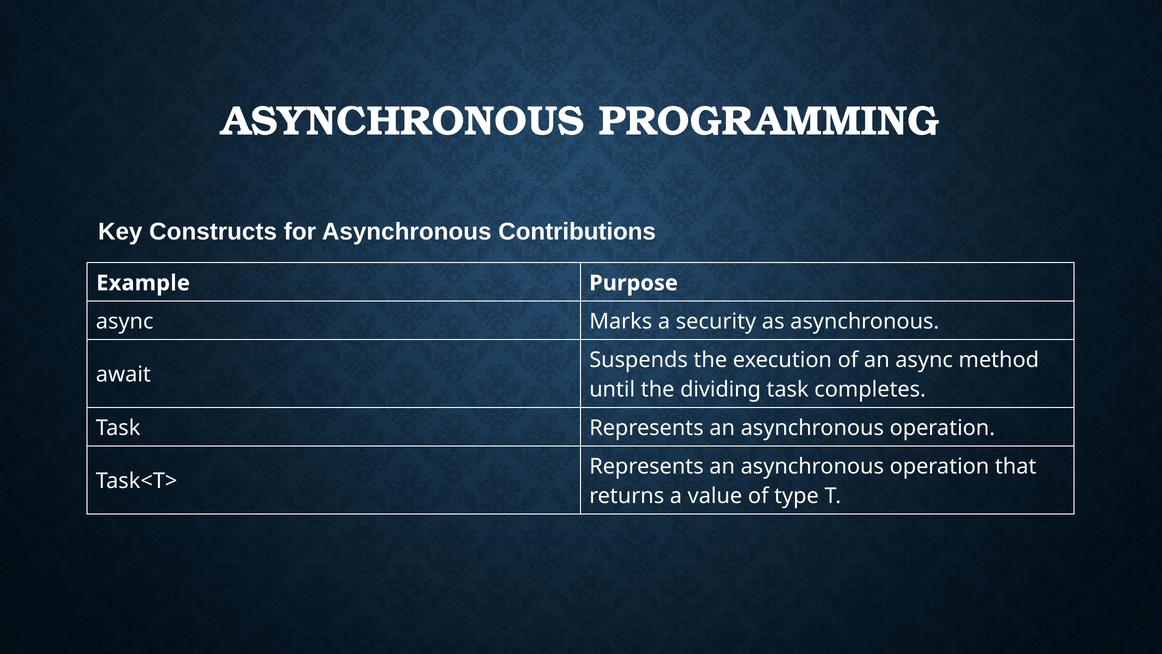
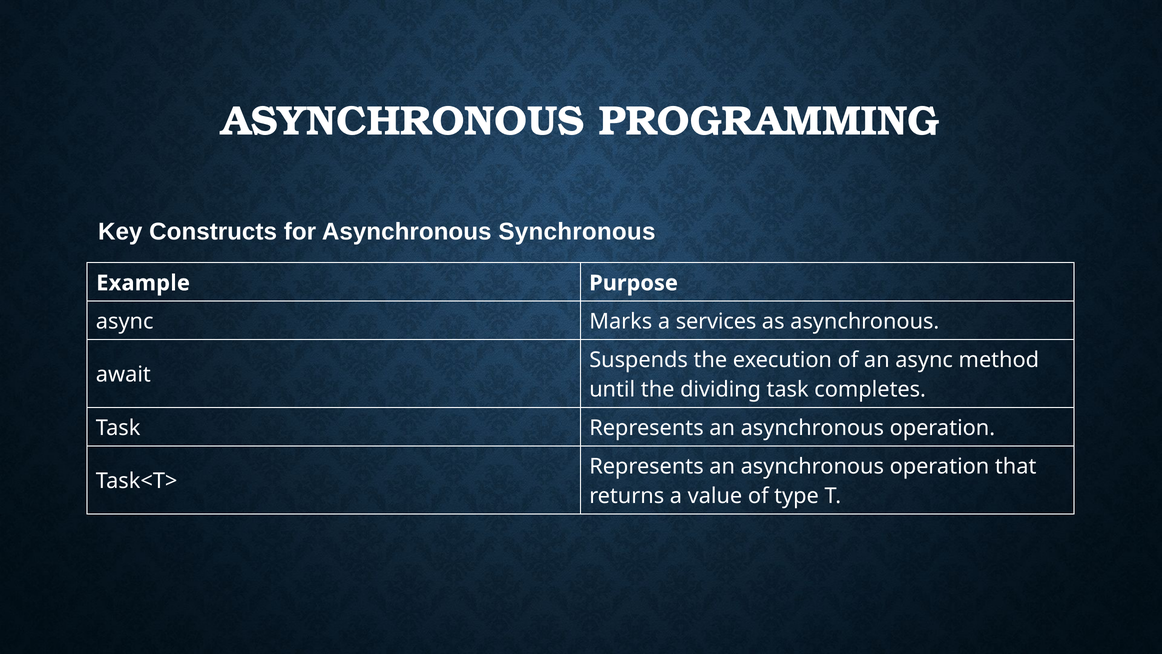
Contributions: Contributions -> Synchronous
security: security -> services
